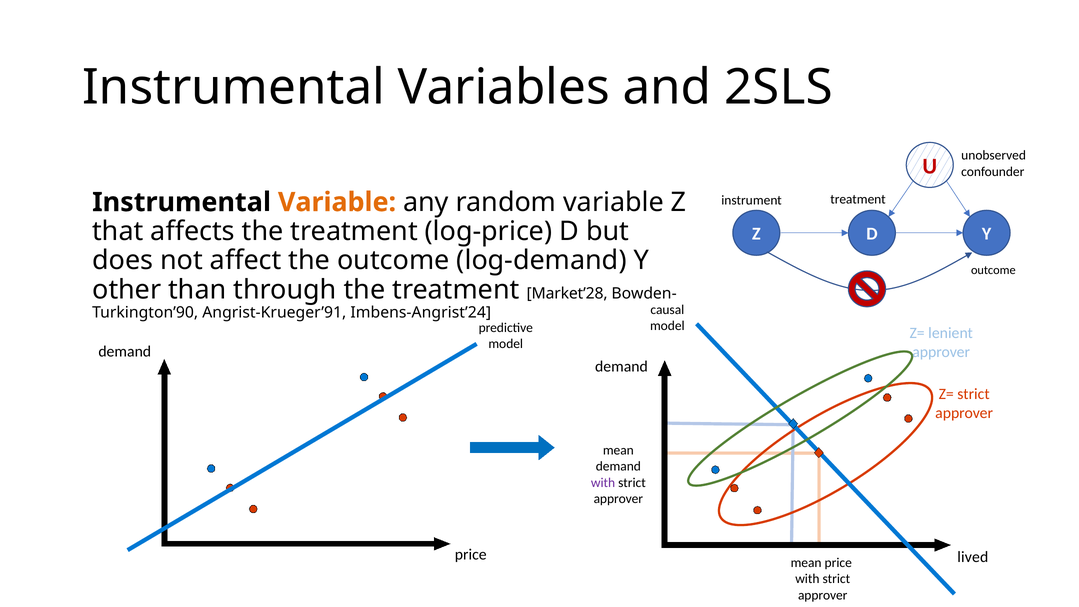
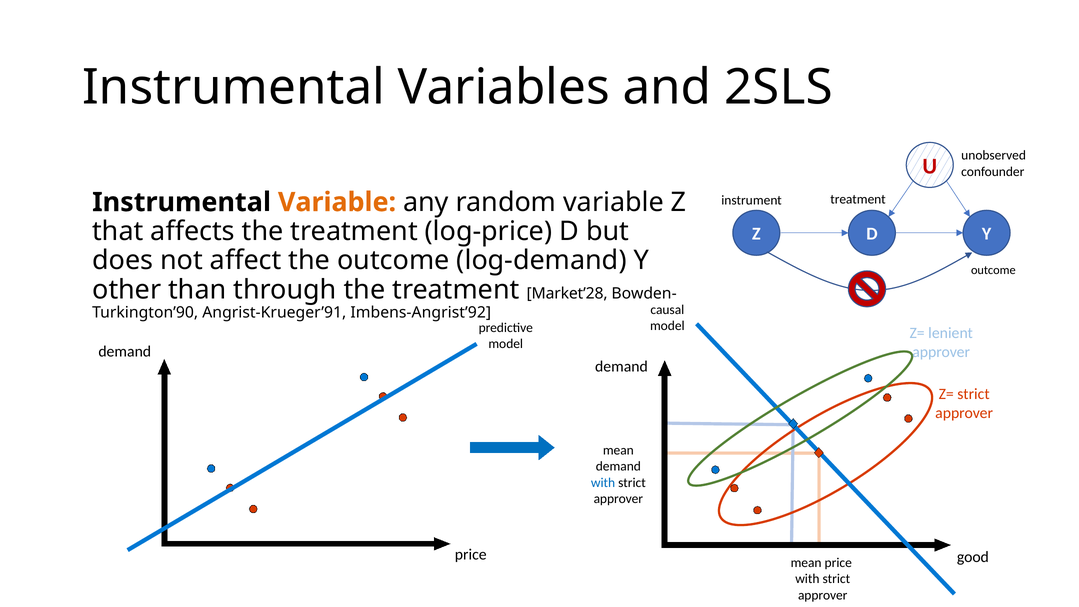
Imbens-Angrist’24: Imbens-Angrist’24 -> Imbens-Angrist’92
with at (603, 483) colour: purple -> blue
lived: lived -> good
